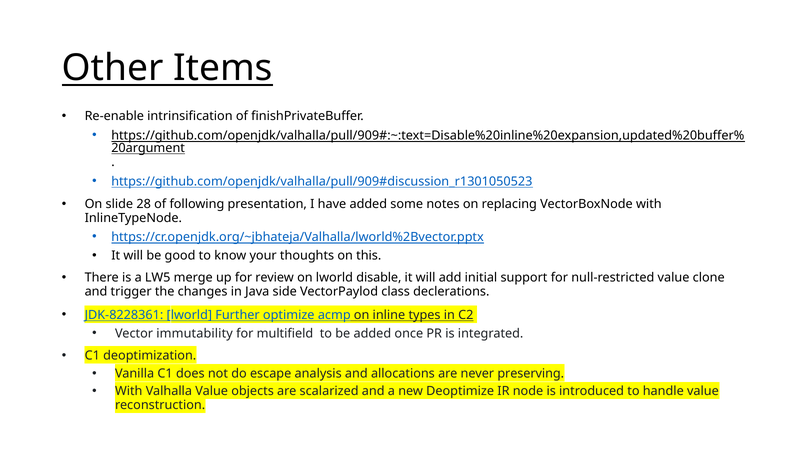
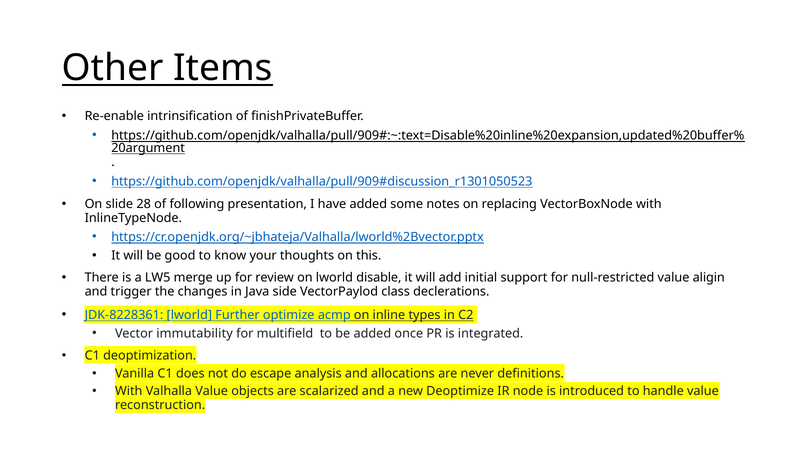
clone: clone -> aligin
preserving: preserving -> definitions
